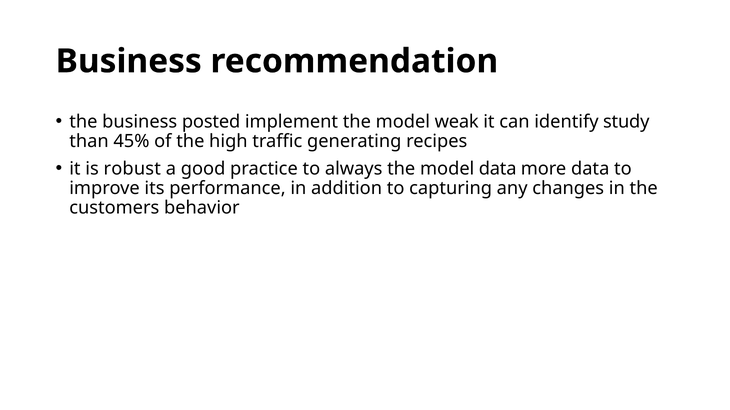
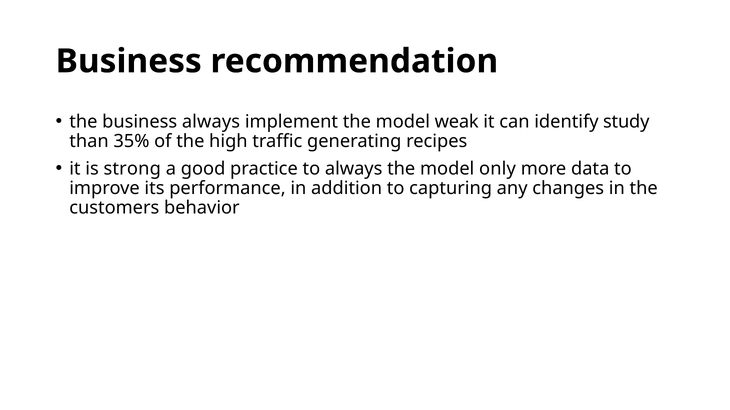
business posted: posted -> always
45%: 45% -> 35%
robust: robust -> strong
model data: data -> only
